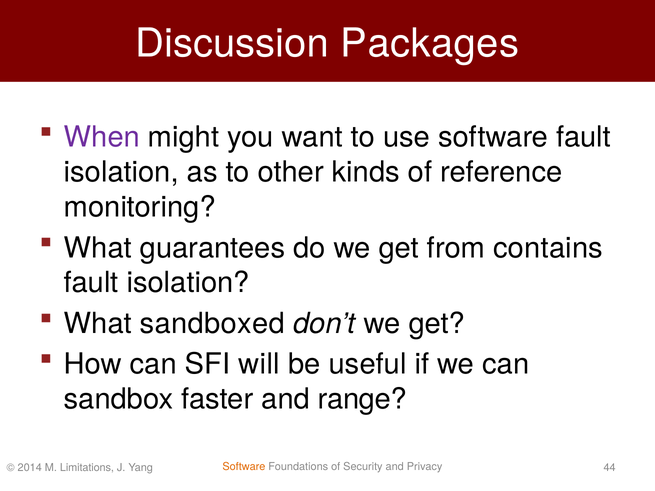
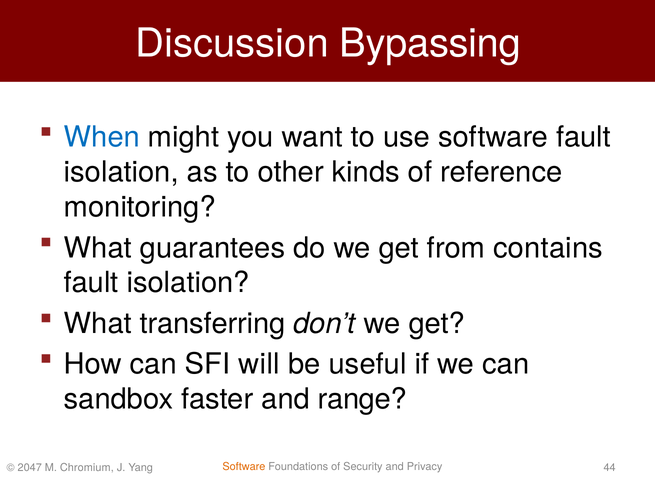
Packages: Packages -> Bypassing
When colour: purple -> blue
sandboxed: sandboxed -> transferring
2014: 2014 -> 2047
Limitations: Limitations -> Chromium
